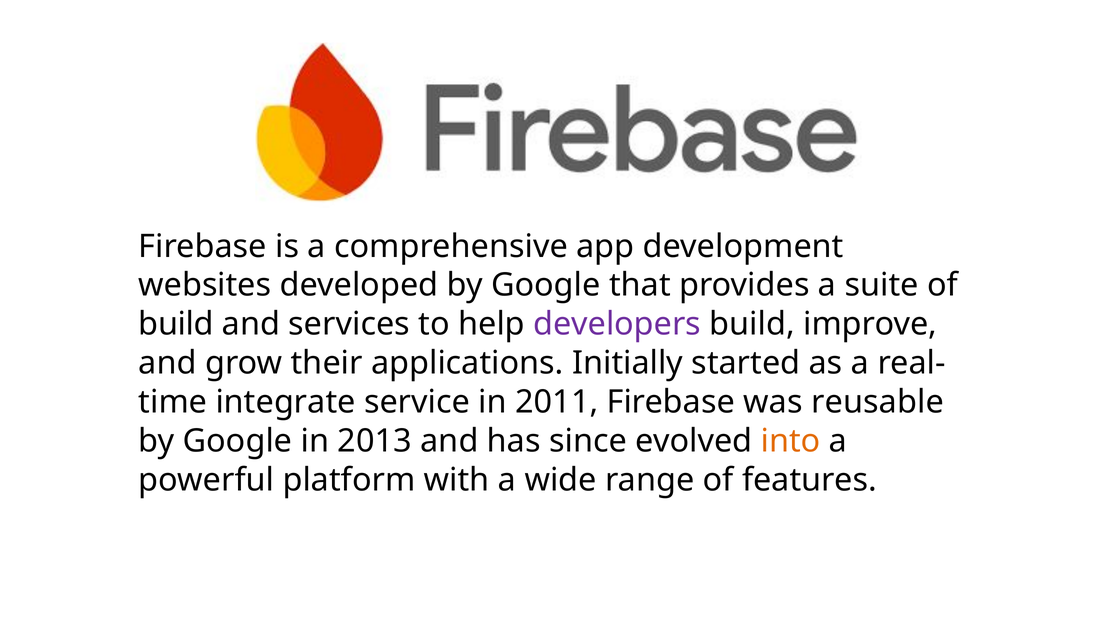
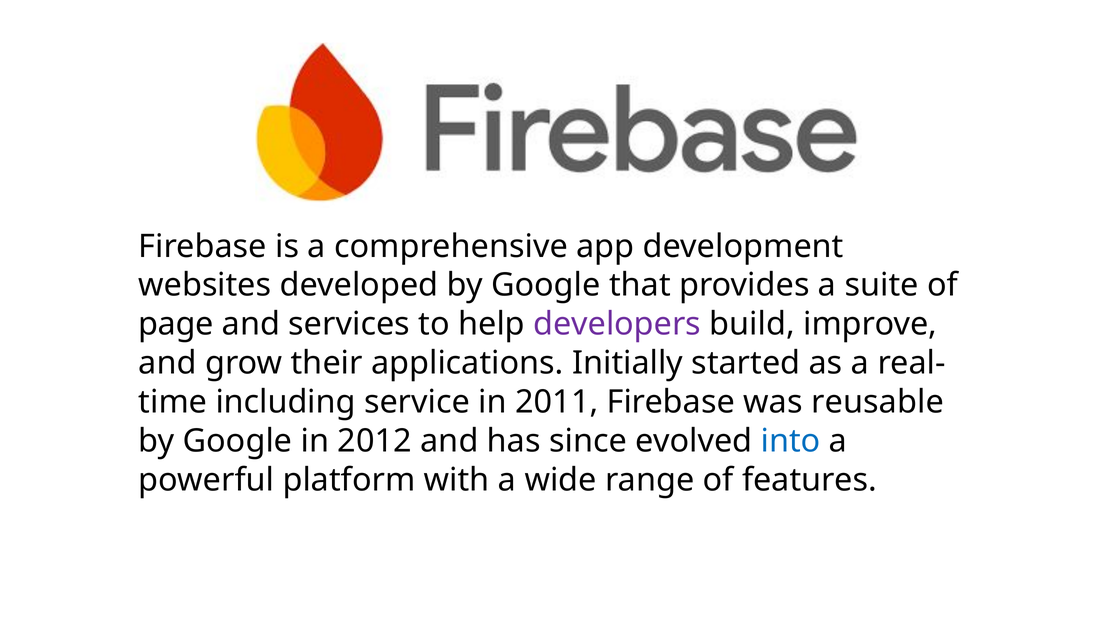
build at (176, 324): build -> page
integrate: integrate -> including
2013: 2013 -> 2012
into colour: orange -> blue
